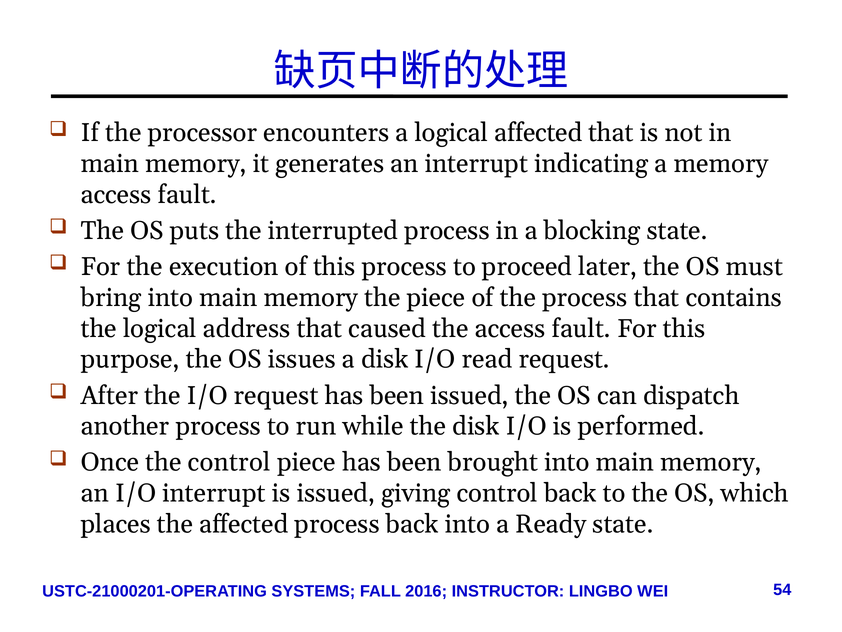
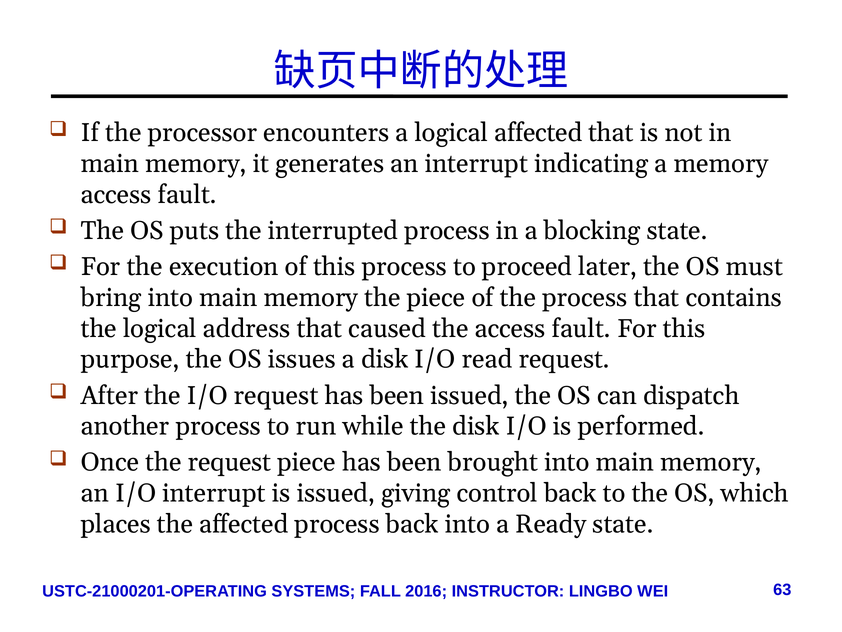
the control: control -> request
54: 54 -> 63
